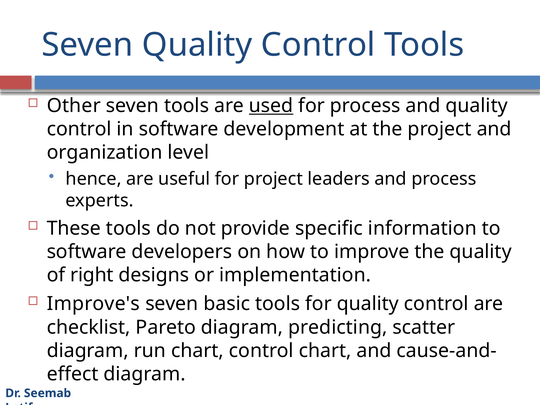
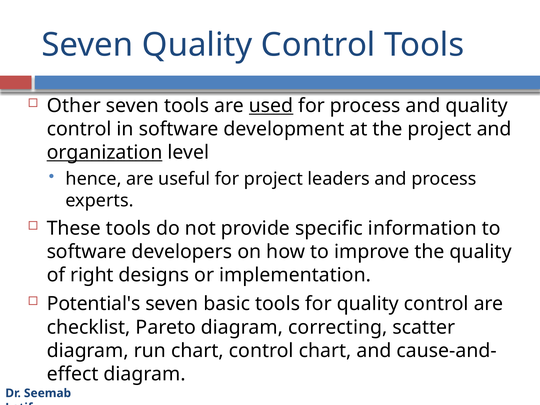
organization underline: none -> present
Improve's: Improve's -> Potential's
predicting: predicting -> correcting
